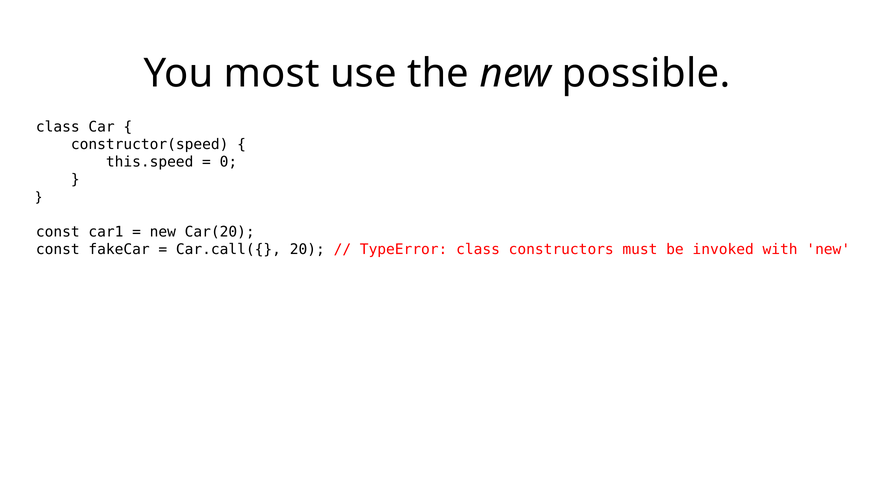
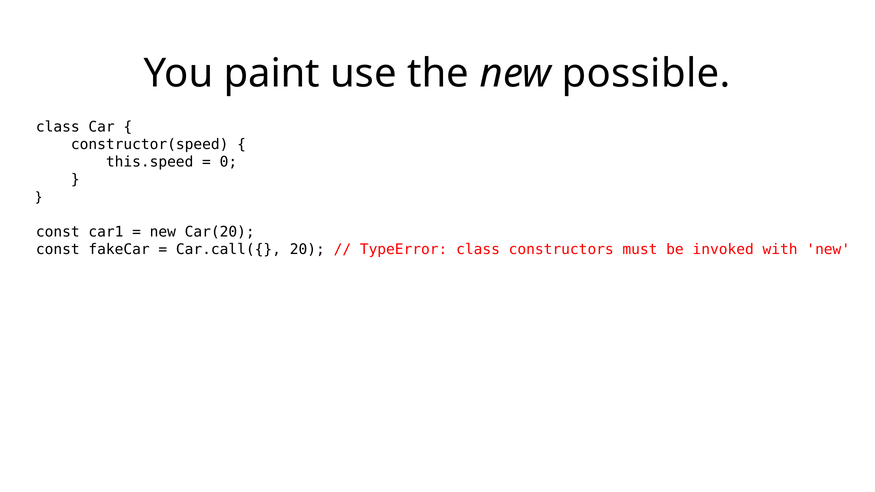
most: most -> paint
